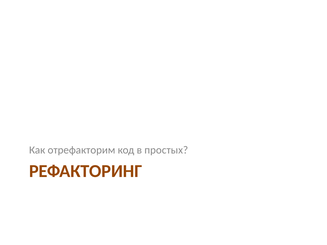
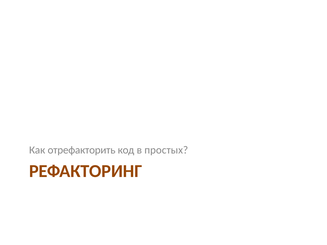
отрефакторим: отрефакторим -> отрефакторить
